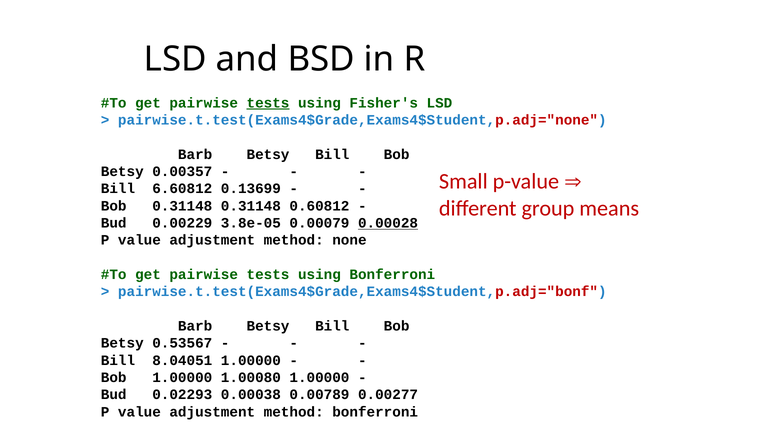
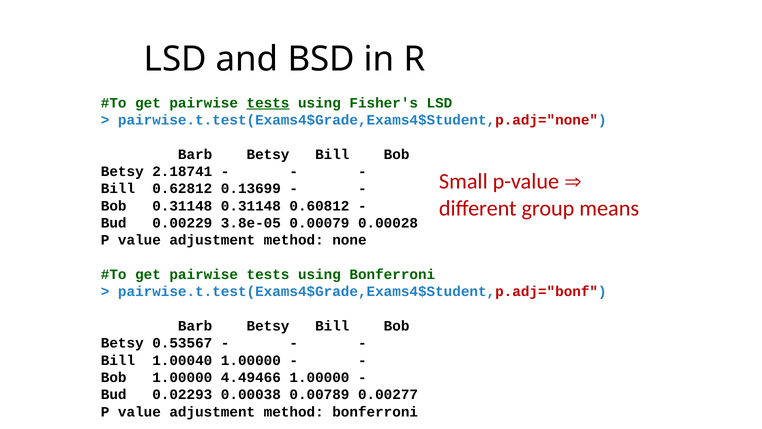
0.00357: 0.00357 -> 2.18741
6.60812: 6.60812 -> 0.62812
0.00028 underline: present -> none
8.04051: 8.04051 -> 1.00040
1.00080: 1.00080 -> 4.49466
